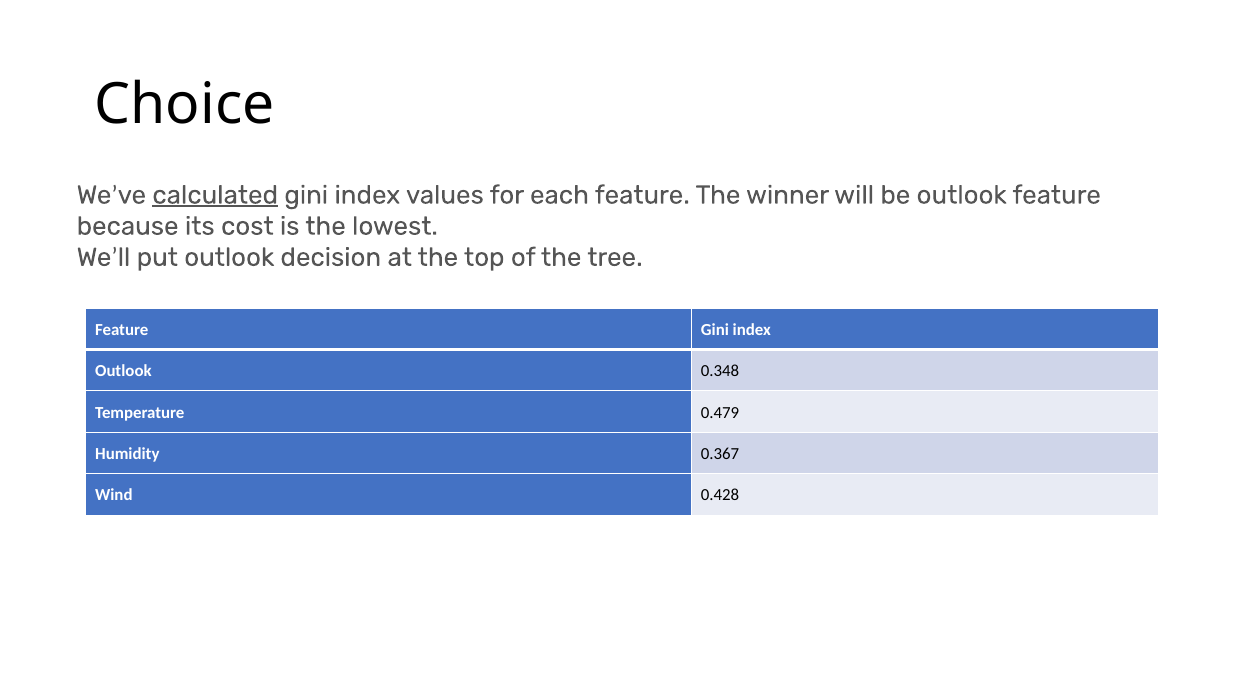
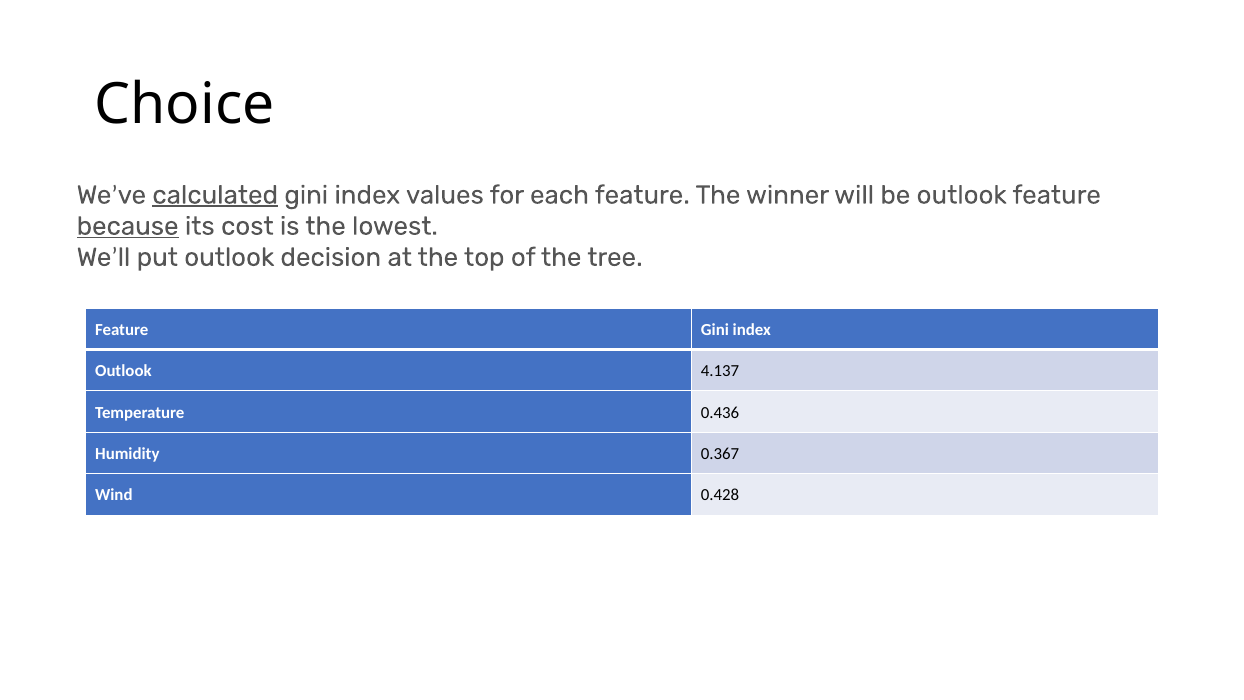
because underline: none -> present
0.348: 0.348 -> 4.137
0.479: 0.479 -> 0.436
